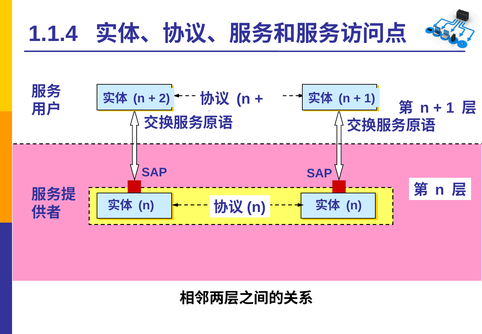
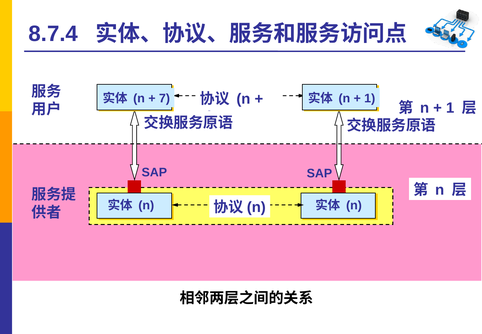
1.1.4: 1.1.4 -> 8.7.4
2: 2 -> 7
